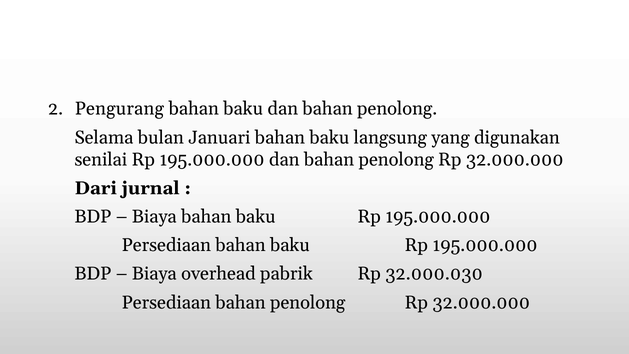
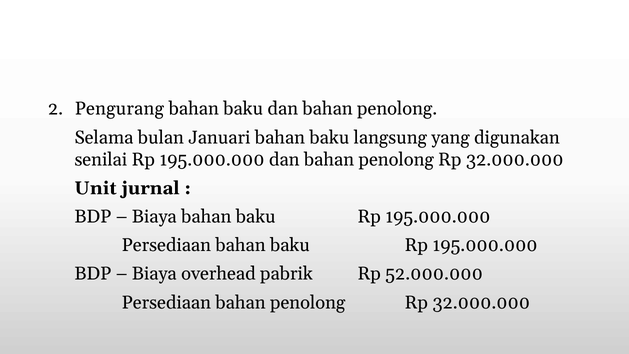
Dari: Dari -> Unit
32.000.030: 32.000.030 -> 52.000.000
